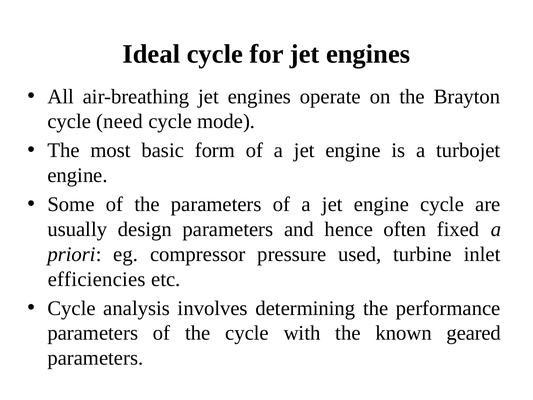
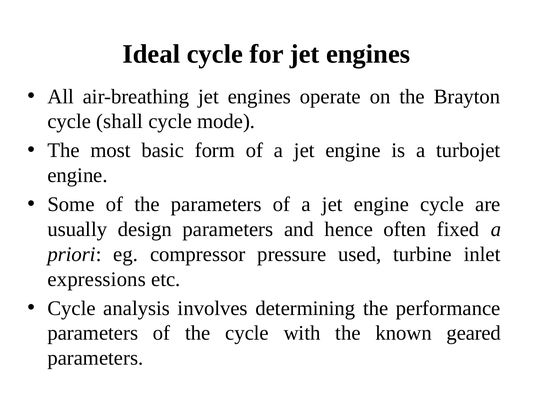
need: need -> shall
efficiencies: efficiencies -> expressions
